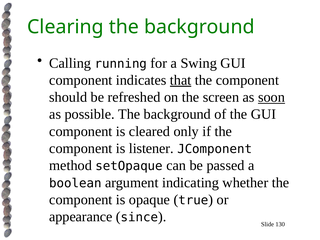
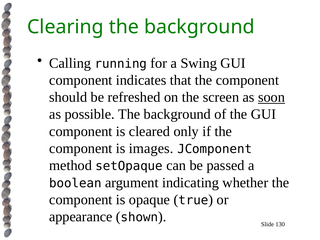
that underline: present -> none
listener: listener -> images
since: since -> shown
